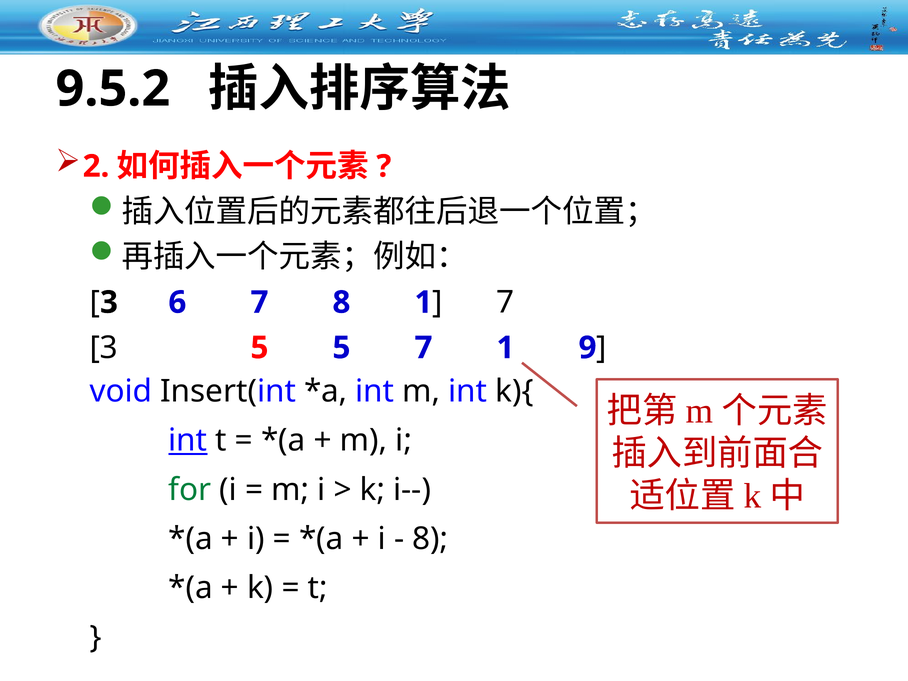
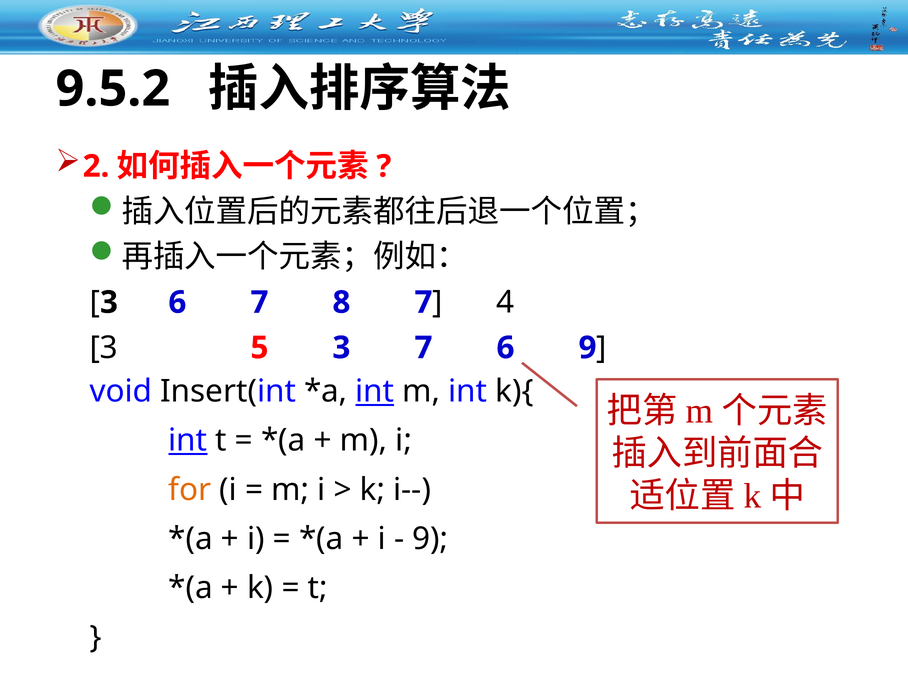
8 1: 1 -> 7
7 at (505, 302): 7 -> 4
5 5: 5 -> 3
7 1: 1 -> 6
int at (375, 391) underline: none -> present
for colour: green -> orange
8 at (430, 539): 8 -> 9
